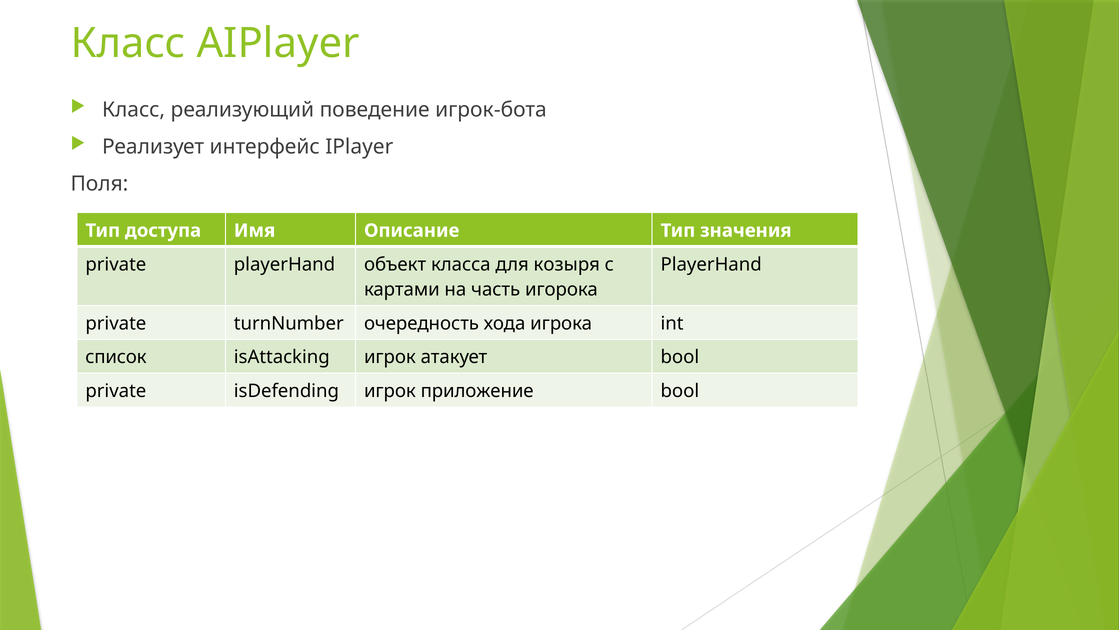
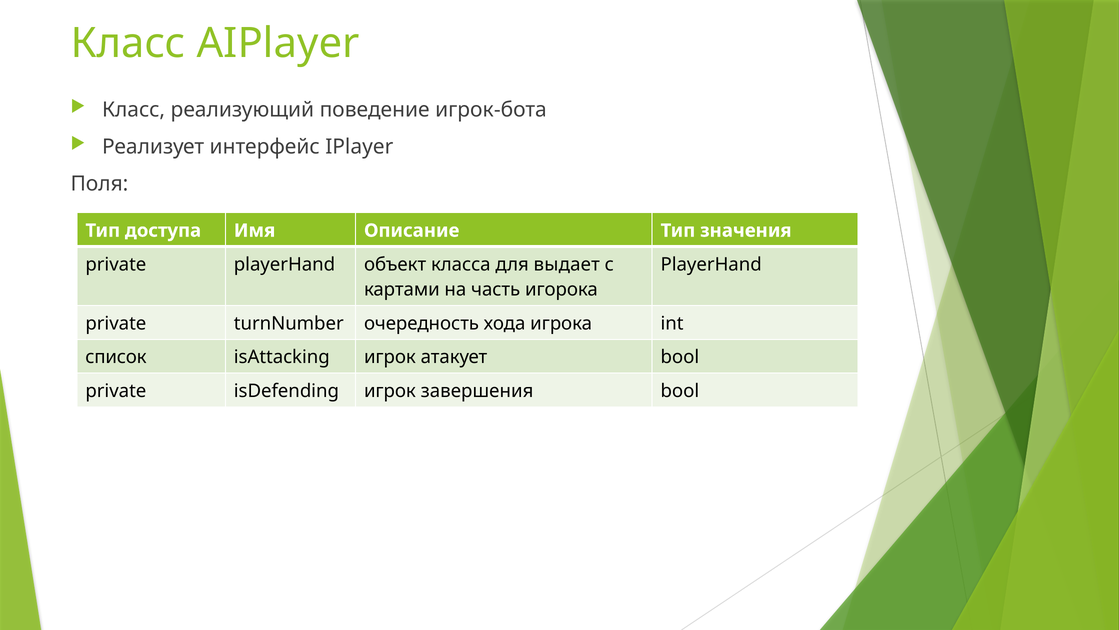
козыря: козыря -> выдает
приложение: приложение -> завершения
